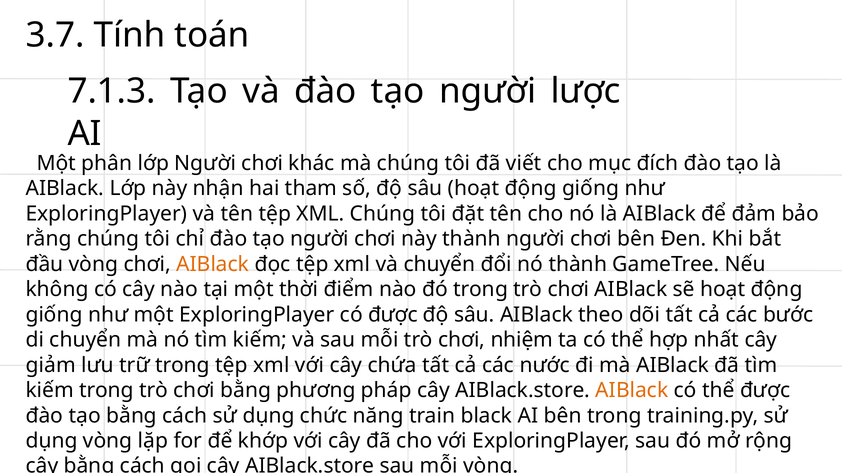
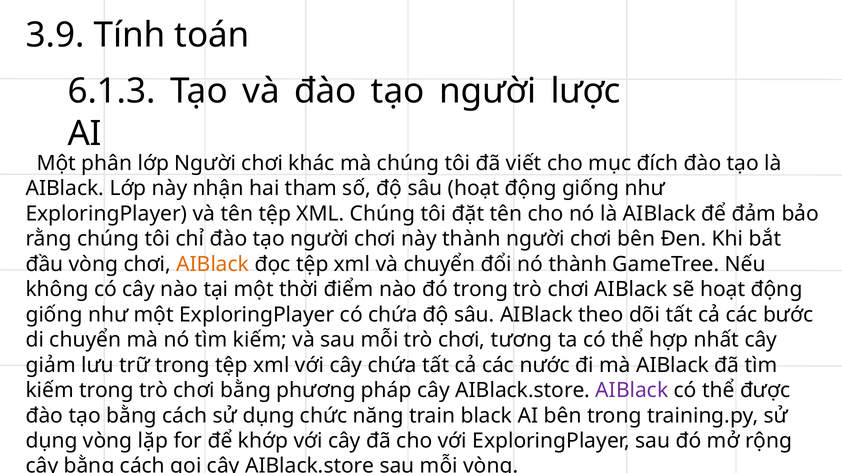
3.7: 3.7 -> 3.9
7.1.3: 7.1.3 -> 6.1.3
có được: được -> chứa
nhiệm: nhiệm -> tương
AIBlack at (632, 391) colour: orange -> purple
